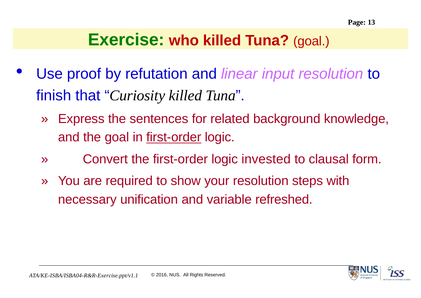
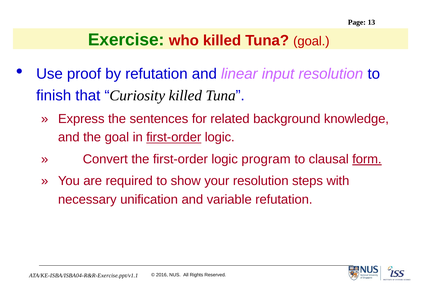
invested: invested -> program
form underline: none -> present
variable refreshed: refreshed -> refutation
